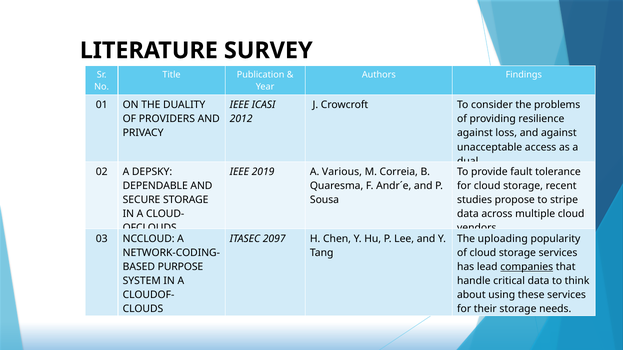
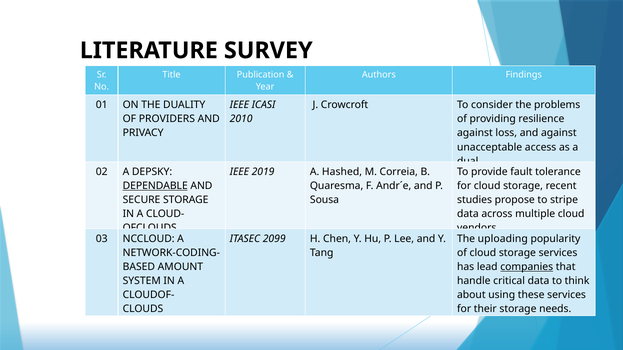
2012: 2012 -> 2010
Various: Various -> Hashed
DEPENDABLE underline: none -> present
2097: 2097 -> 2099
PURPOSE: PURPOSE -> AMOUNT
